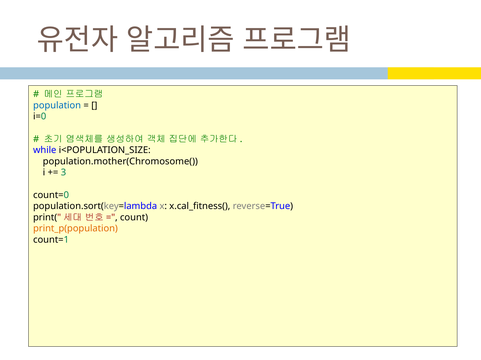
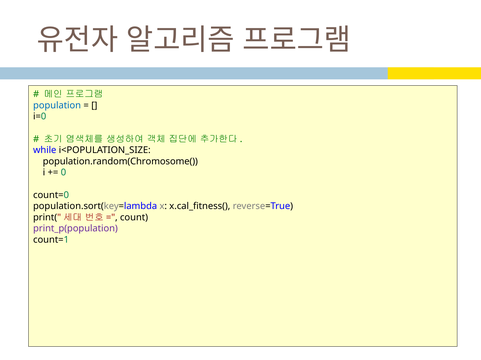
population.mother(Chromosome(: population.mother(Chromosome( -> population.random(Chromosome(
3: 3 -> 0
print_p(population colour: orange -> purple
